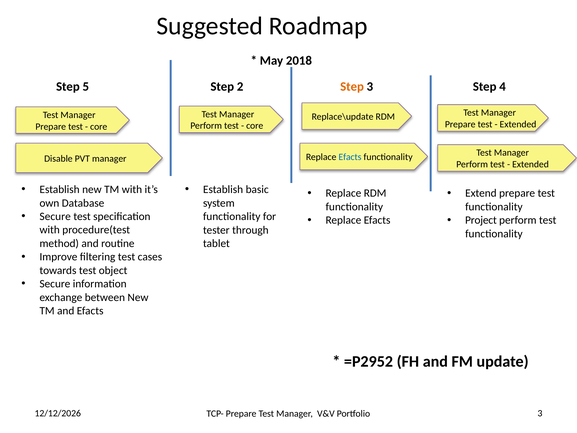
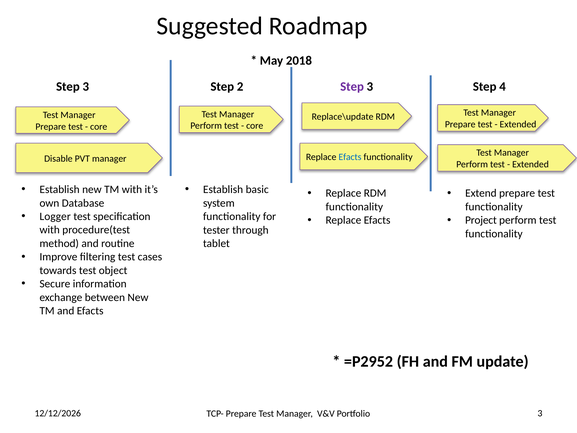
5 at (86, 87): 5 -> 3
Step at (352, 87) colour: orange -> purple
Secure at (55, 216): Secure -> Logger
